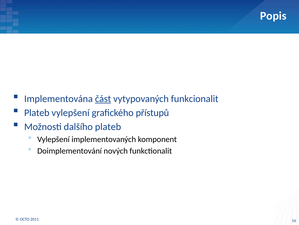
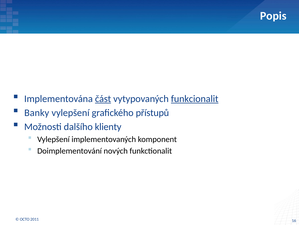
funkcionalit underline: none -> present
Plateb at (37, 112): Plateb -> Banky
dalšího plateb: plateb -> klienty
